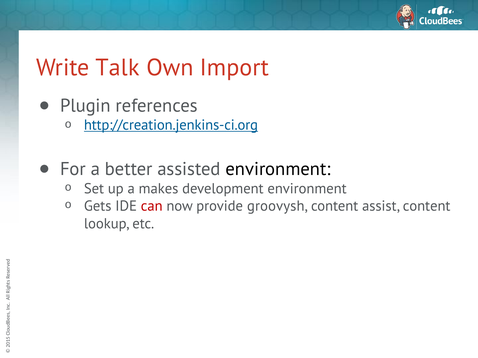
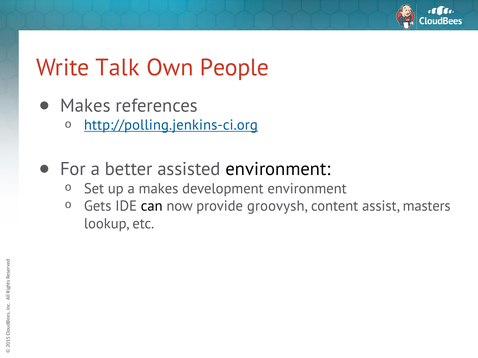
Import: Import -> People
Plugin at (85, 106): Plugin -> Makes
http://creation.jenkins-ci.org: http://creation.jenkins-ci.org -> http://polling.jenkins-ci.org
can colour: red -> black
assist content: content -> masters
